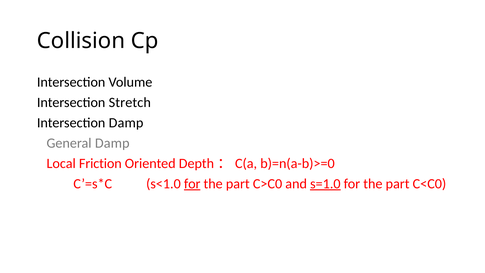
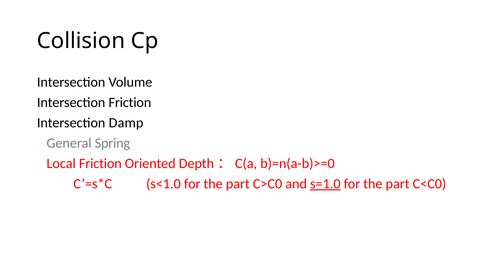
Intersection Stretch: Stretch -> Friction
General Damp: Damp -> Spring
for at (192, 184) underline: present -> none
